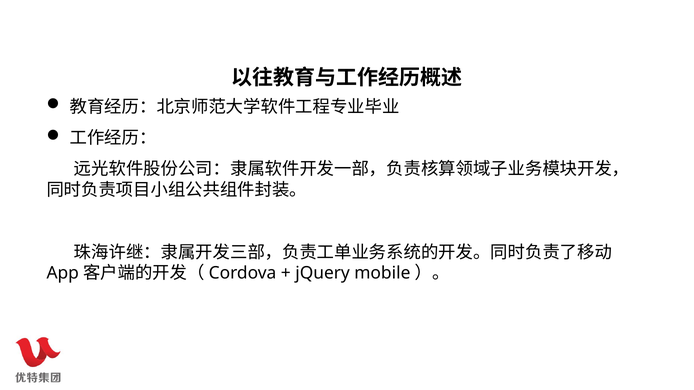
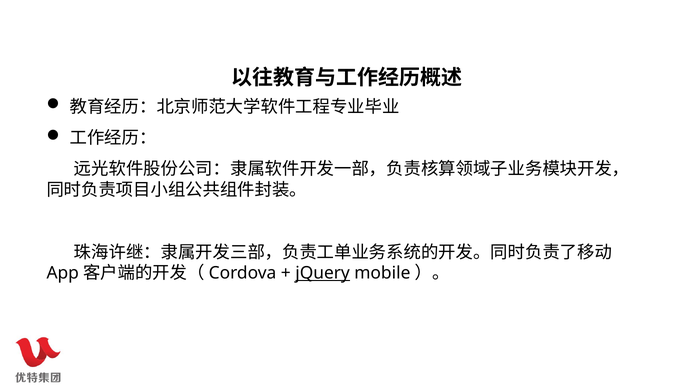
jQuery underline: none -> present
